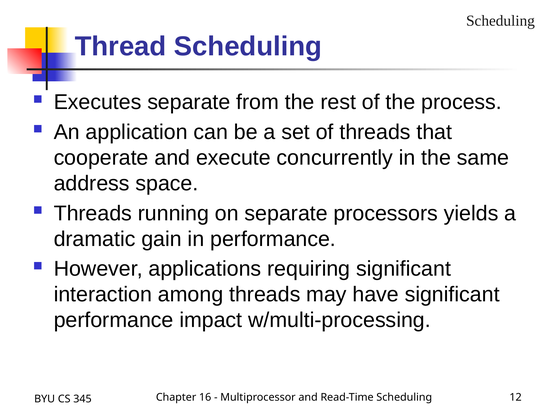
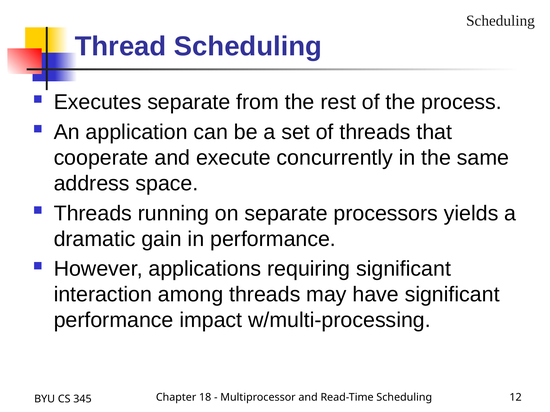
16: 16 -> 18
